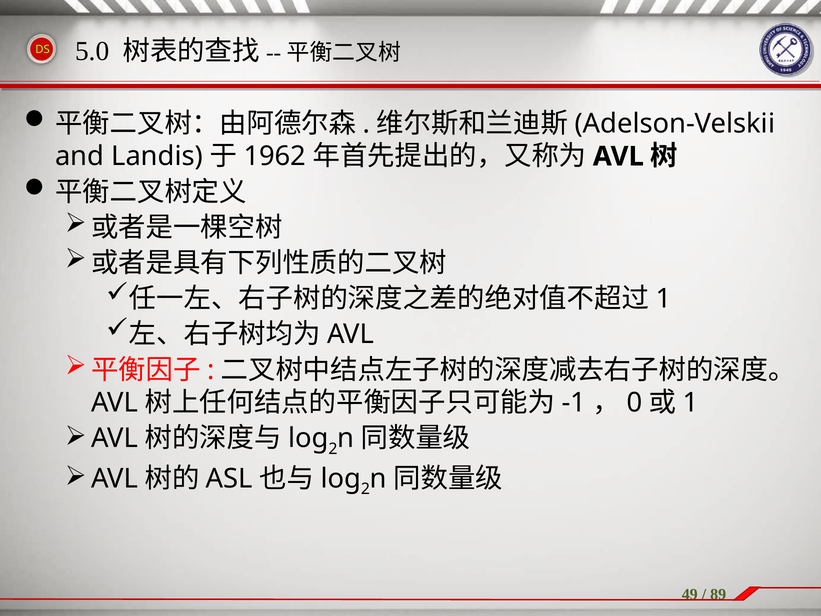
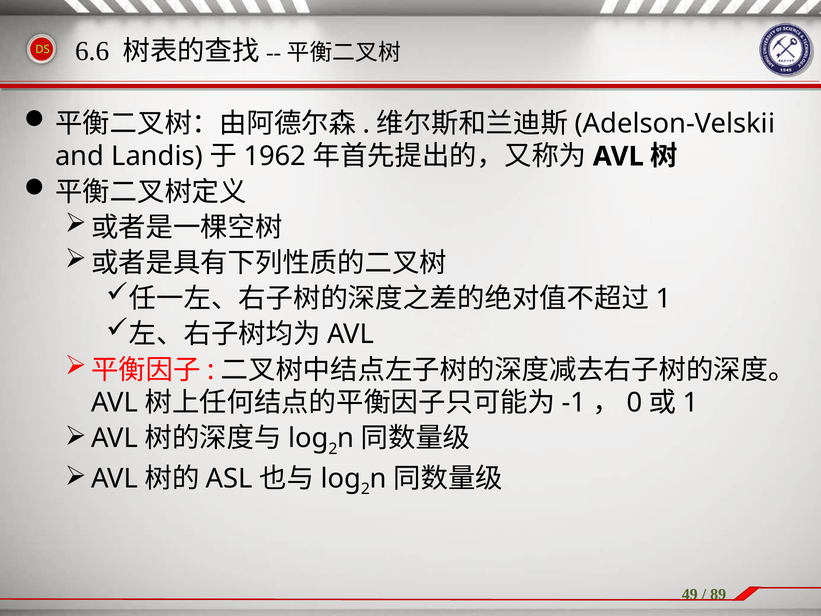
5.0: 5.0 -> 6.6
